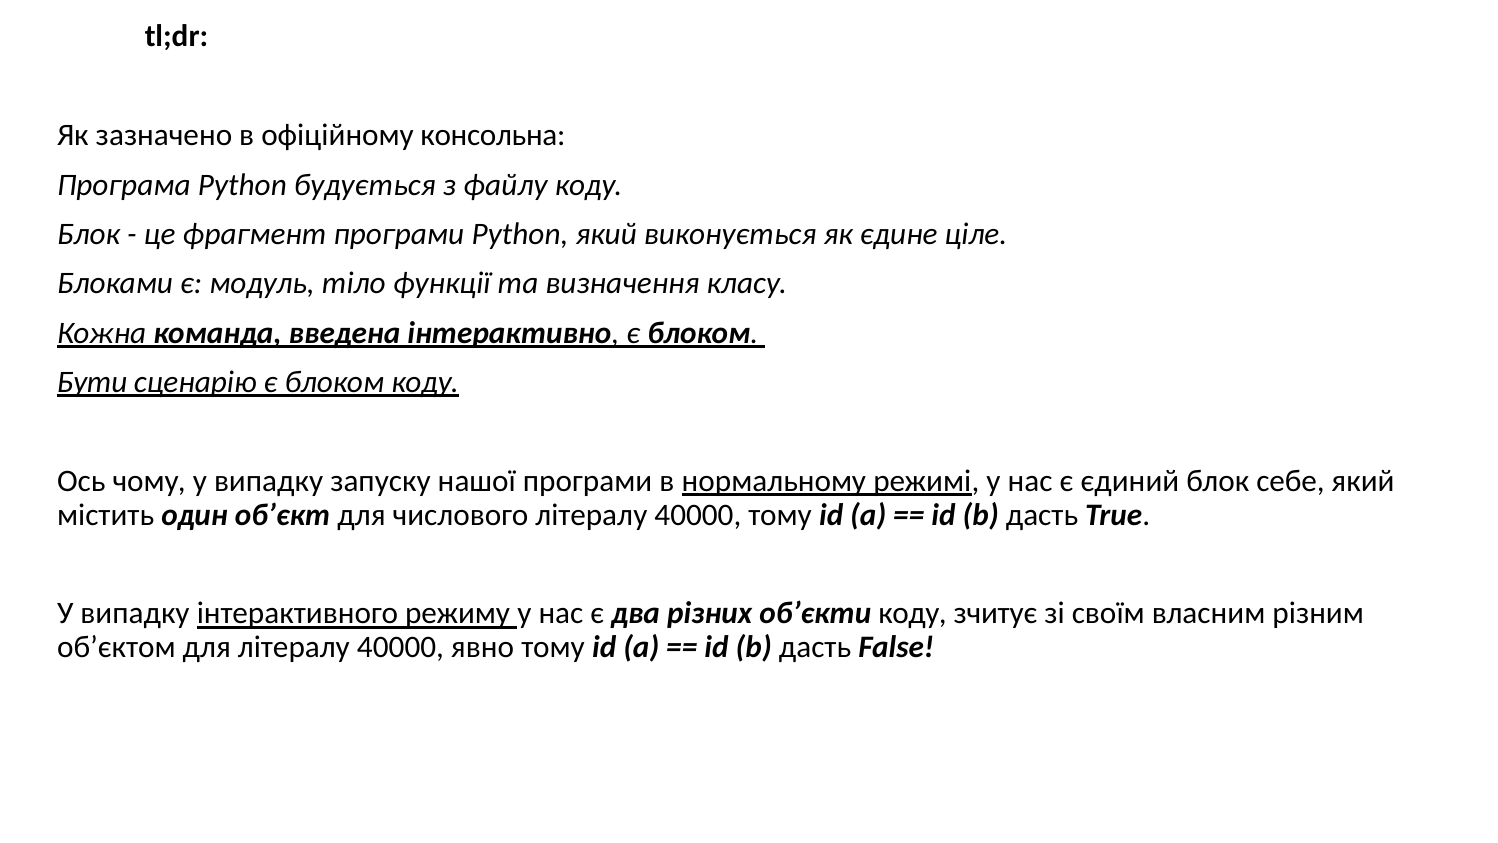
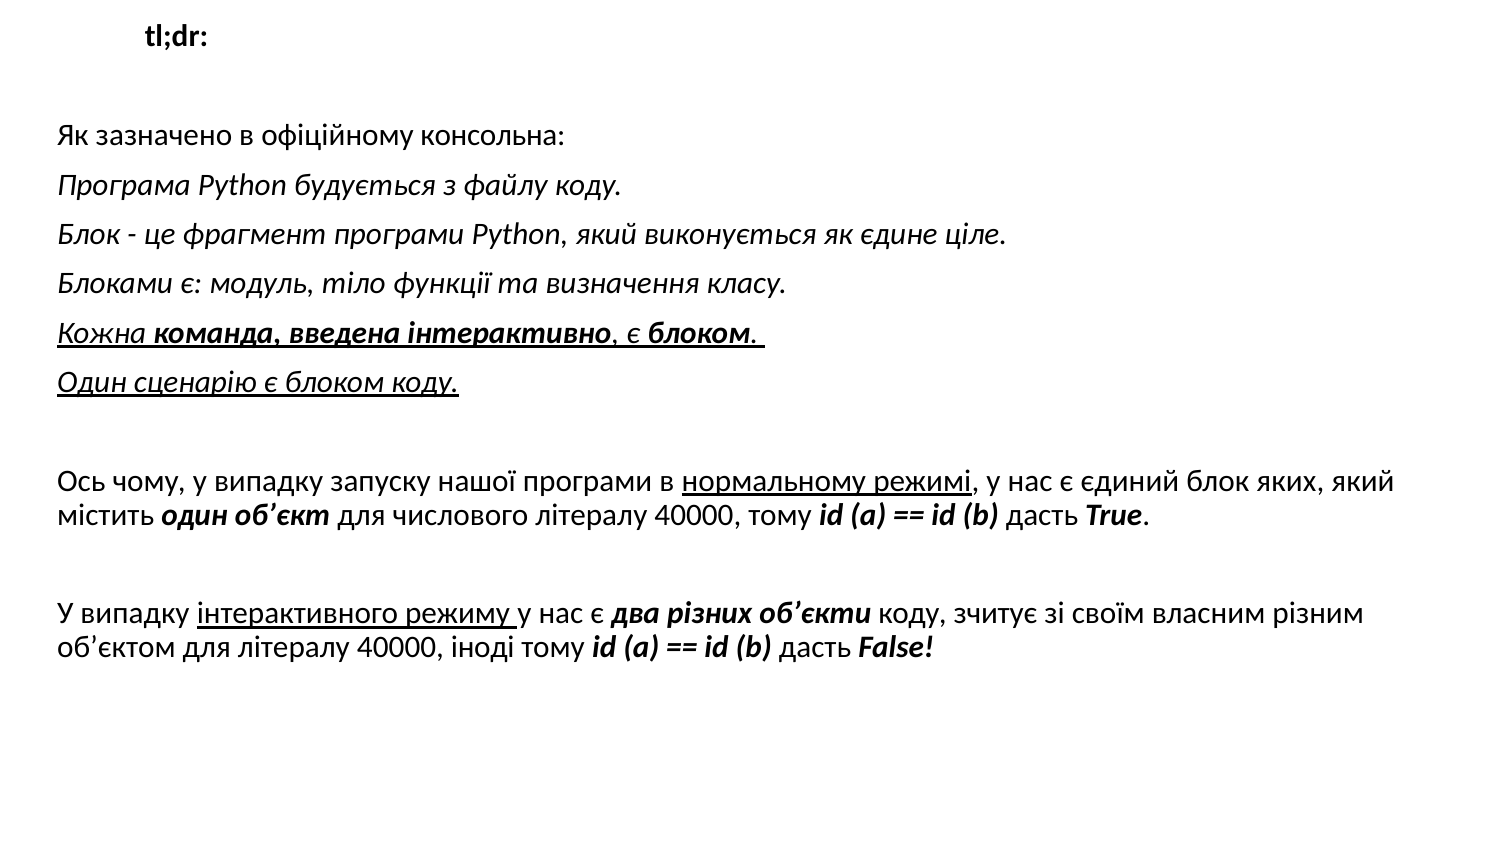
Бути at (92, 382): Бути -> Один
себе: себе -> яких
явно: явно -> іноді
